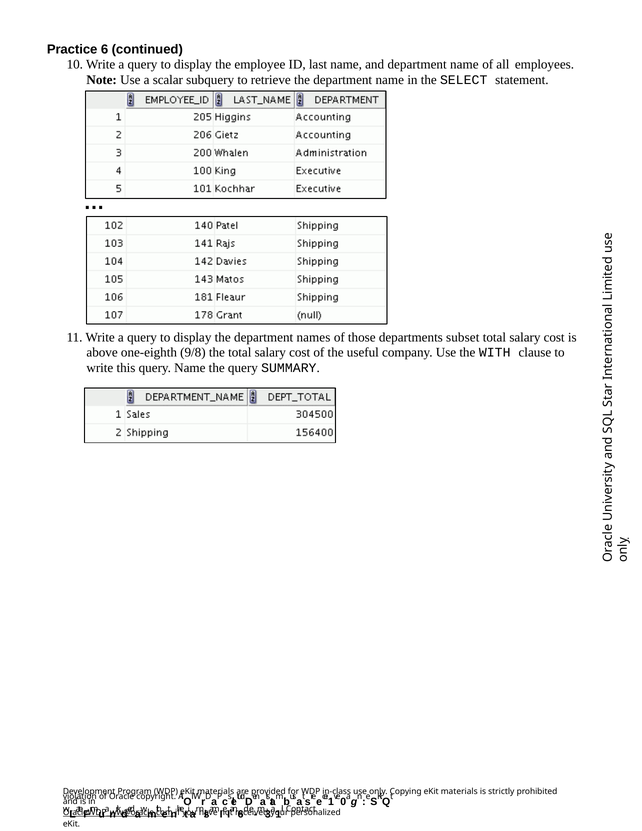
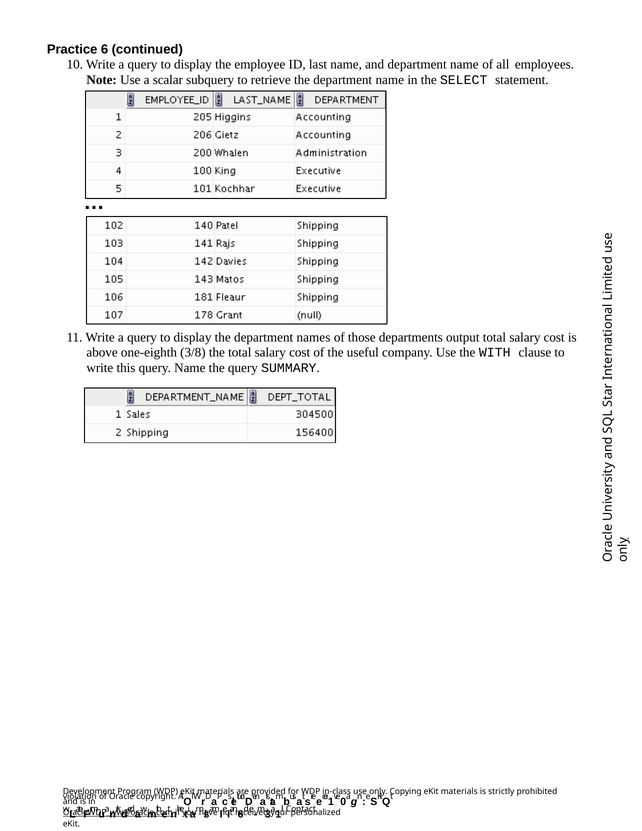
subset: subset -> output
9/8: 9/8 -> 3/8
